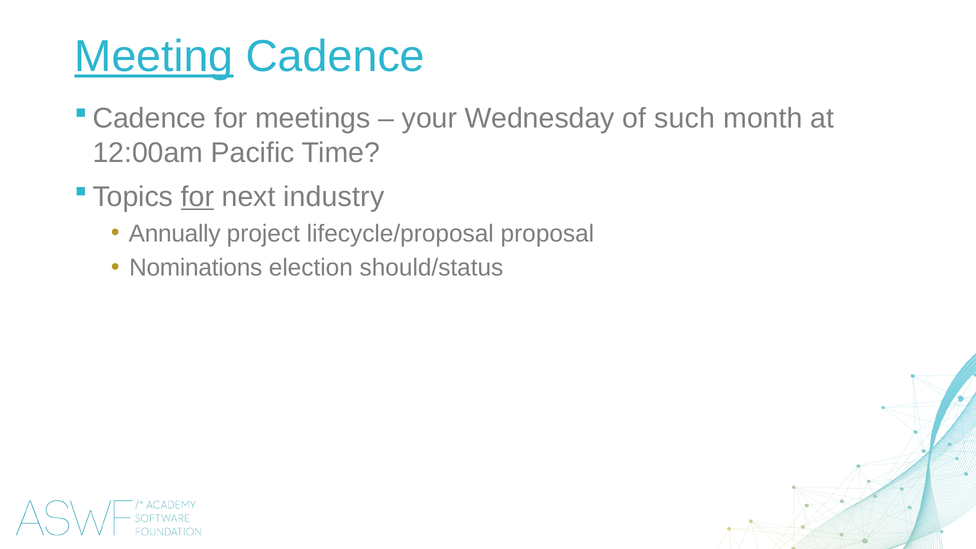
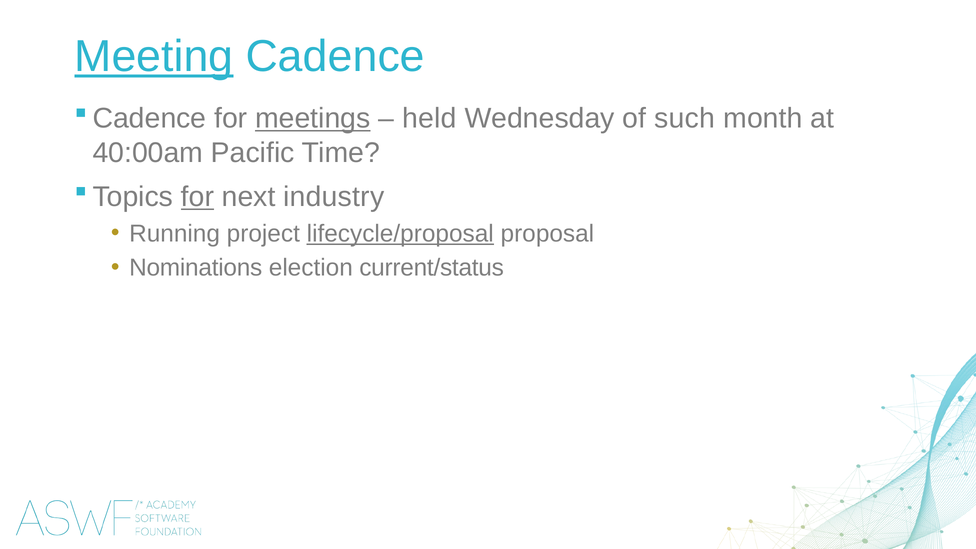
meetings underline: none -> present
your: your -> held
12:00am: 12:00am -> 40:00am
Annually: Annually -> Running
lifecycle/proposal underline: none -> present
should/status: should/status -> current/status
